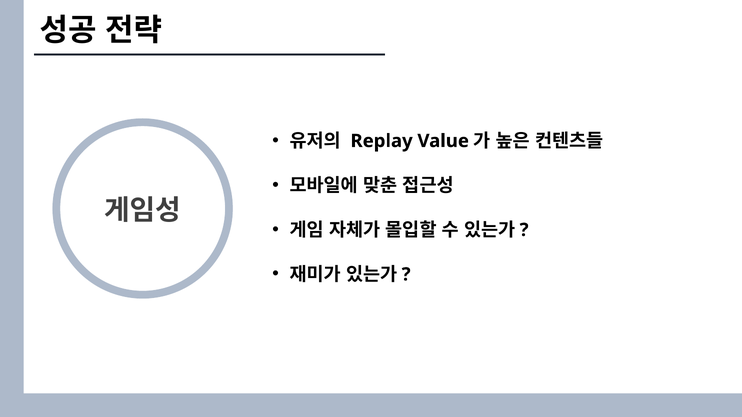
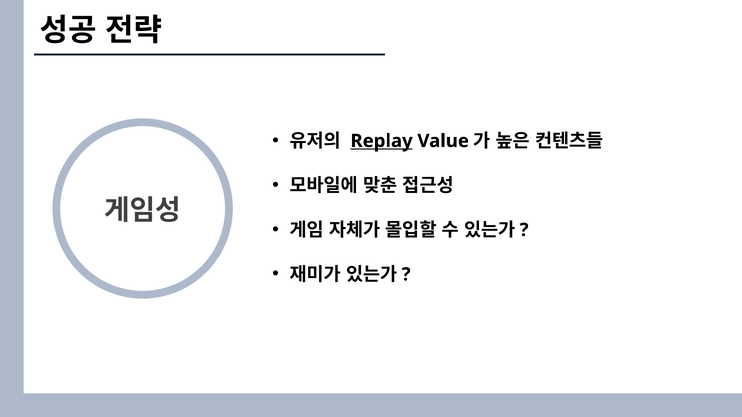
Replay underline: none -> present
